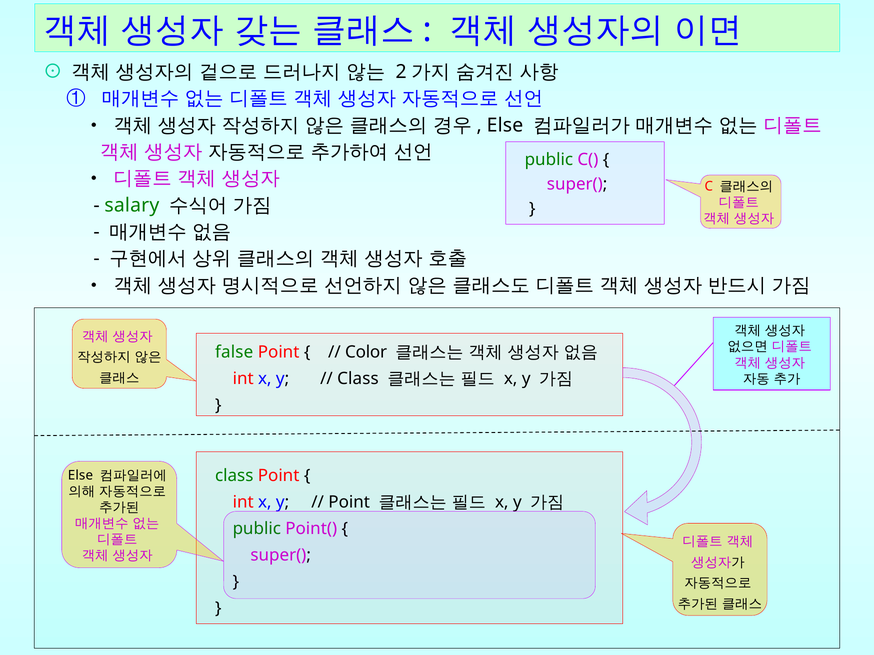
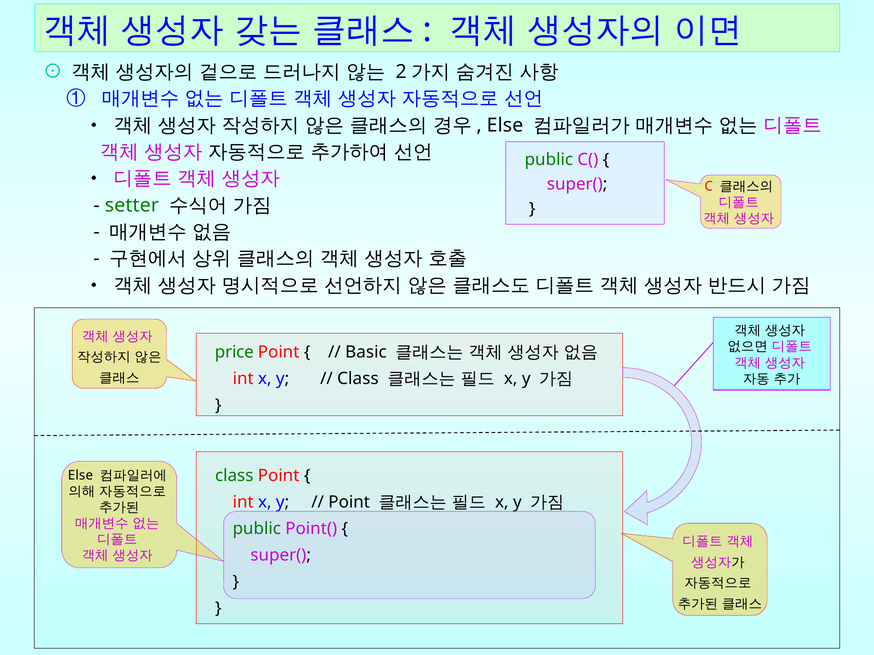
salary: salary -> setter
false: false -> price
Color: Color -> Basic
